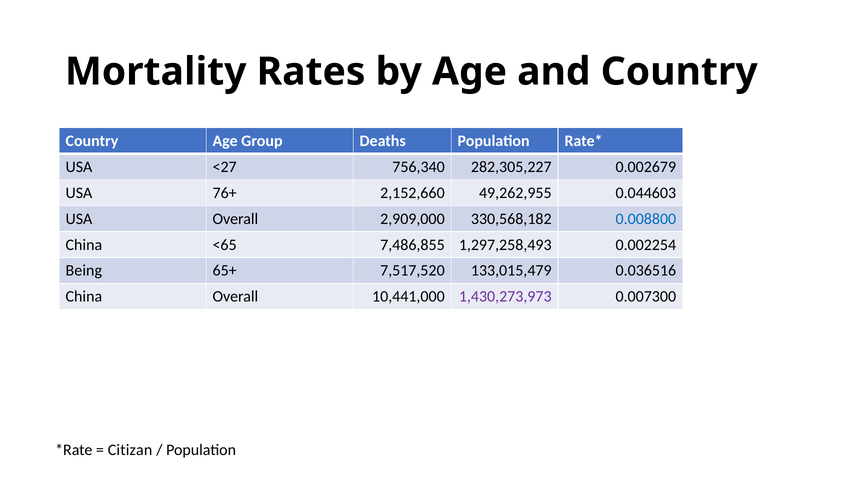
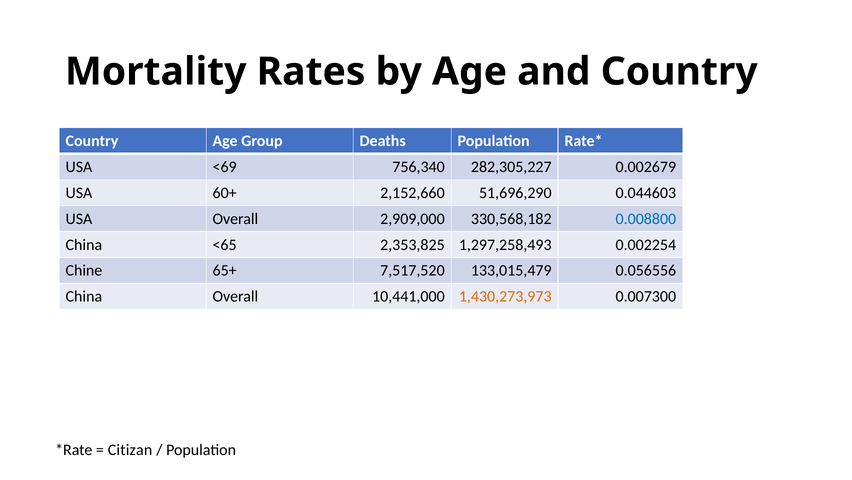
<27: <27 -> <69
76+: 76+ -> 60+
49,262,955: 49,262,955 -> 51,696,290
7,486,855: 7,486,855 -> 2,353,825
Being: Being -> Chine
0.036516: 0.036516 -> 0.056556
1,430,273,973 colour: purple -> orange
